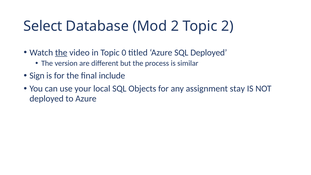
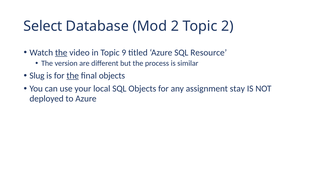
0: 0 -> 9
SQL Deployed: Deployed -> Resource
Sign: Sign -> Slug
the at (73, 76) underline: none -> present
final include: include -> objects
